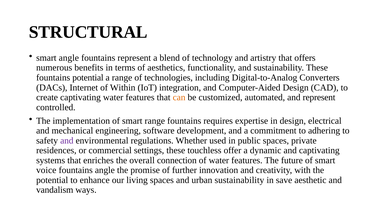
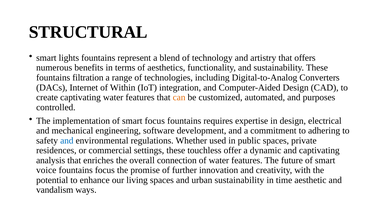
smart angle: angle -> lights
fountains potential: potential -> filtration
and represent: represent -> purposes
smart range: range -> focus
and at (67, 140) colour: purple -> blue
systems: systems -> analysis
fountains angle: angle -> focus
save: save -> time
